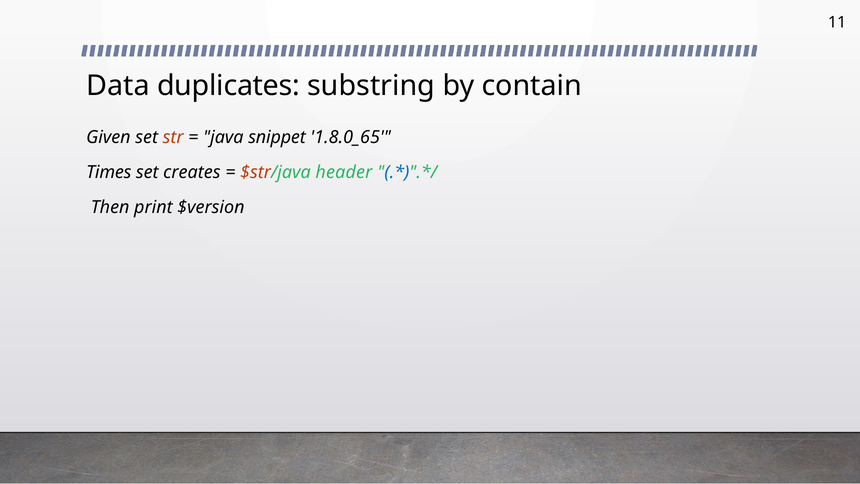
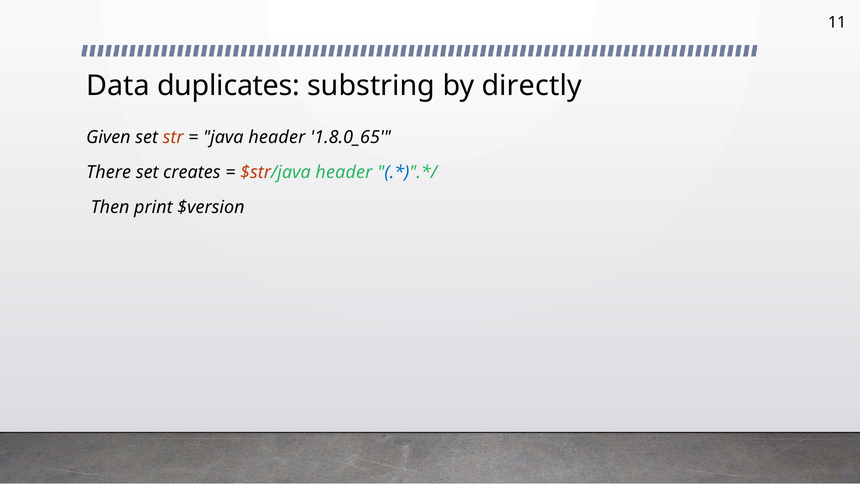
contain: contain -> directly
java snippet: snippet -> header
Times: Times -> There
